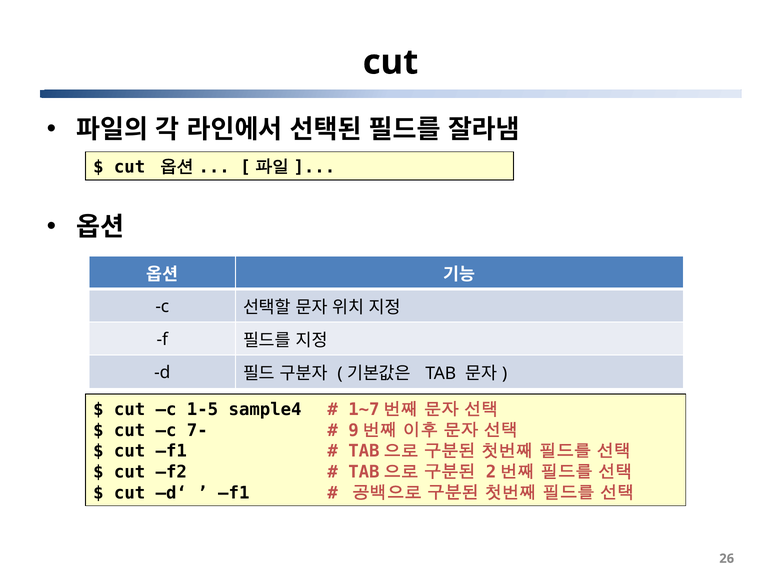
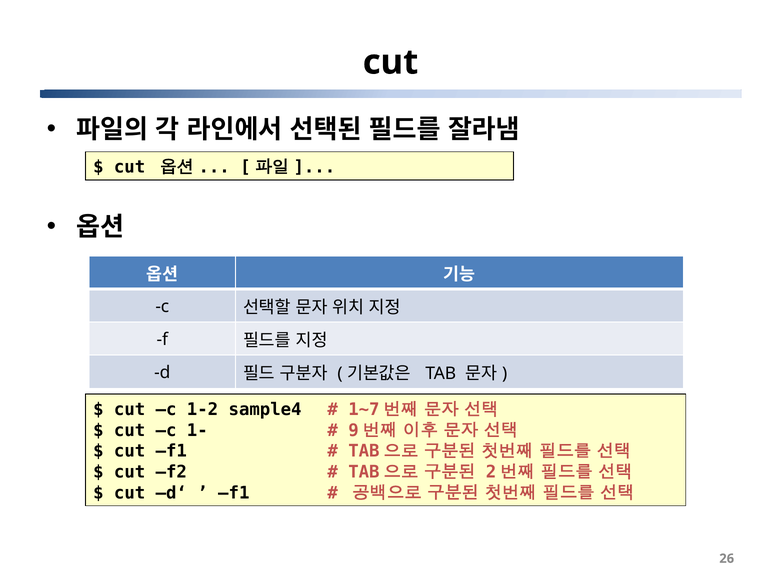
1-5: 1-5 -> 1-2
7-: 7- -> 1-
